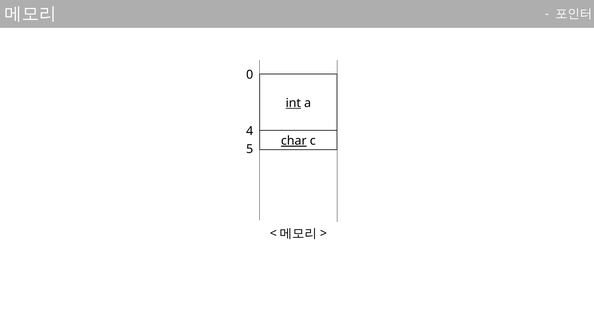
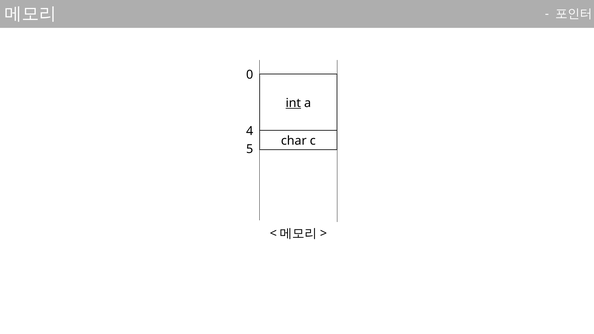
char underline: present -> none
